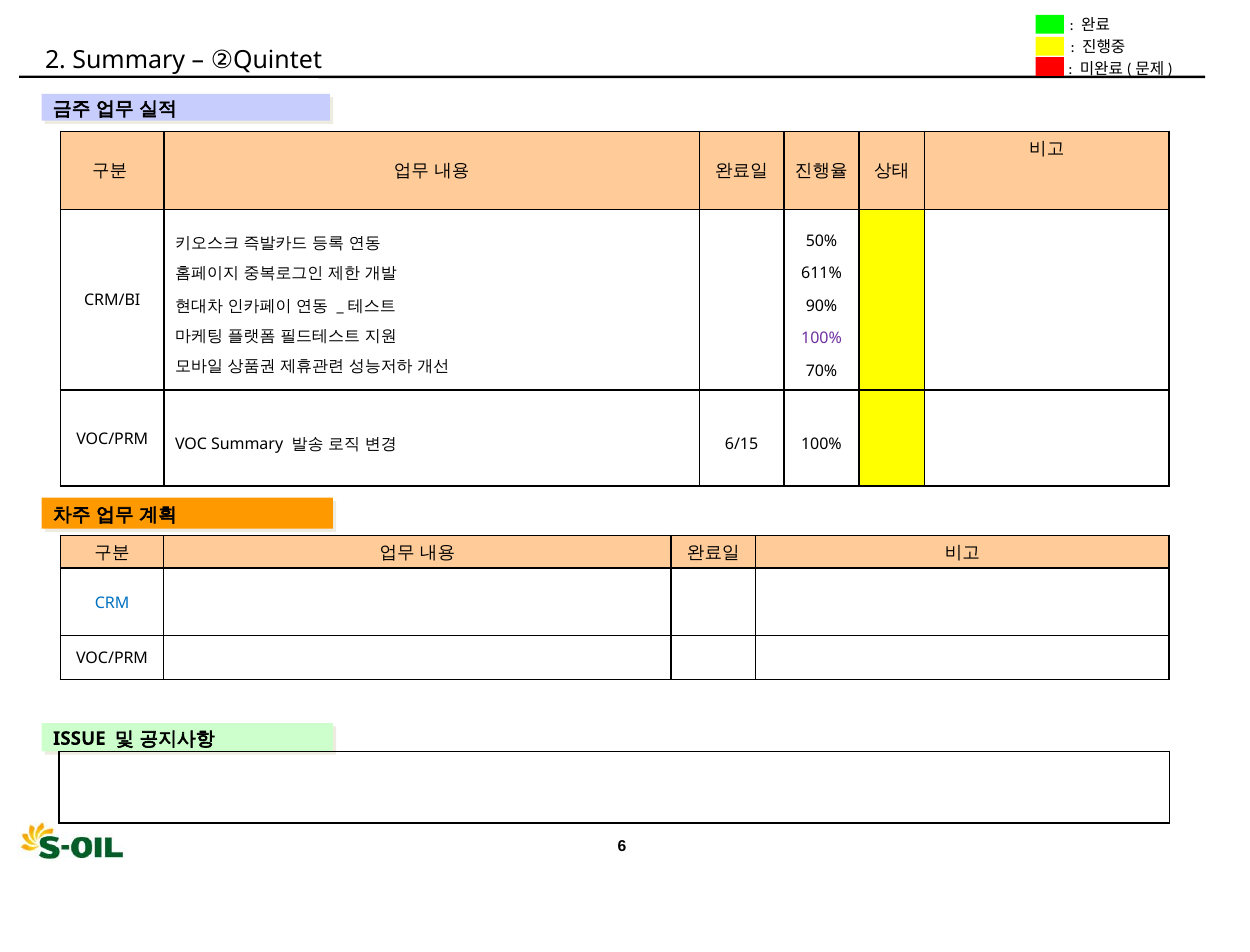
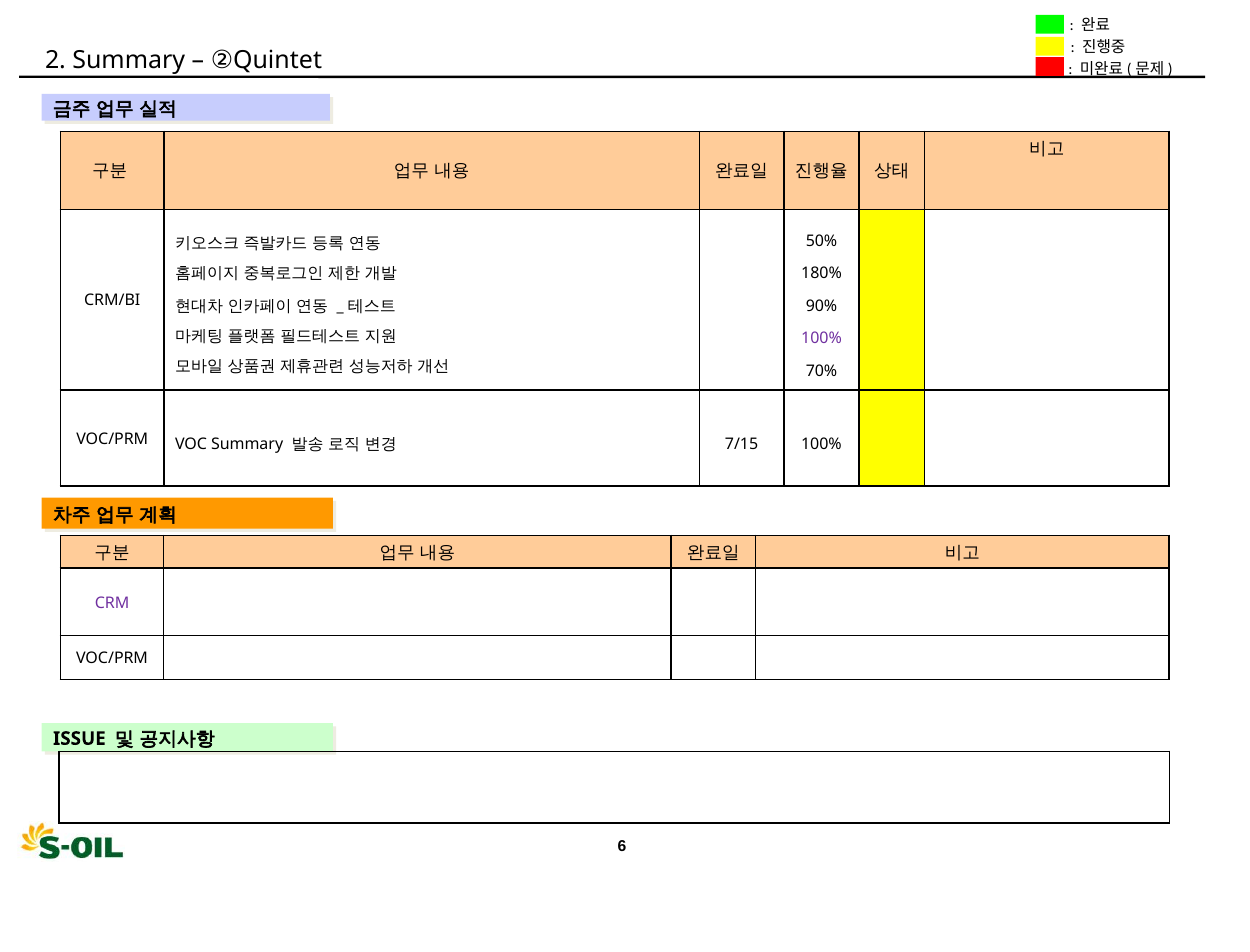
611%: 611% -> 180%
6/15: 6/15 -> 7/15
CRM colour: blue -> purple
